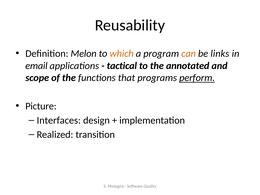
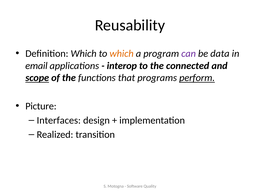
Definition Melon: Melon -> Which
can colour: orange -> purple
links: links -> data
tactical: tactical -> interop
annotated: annotated -> connected
scope underline: none -> present
